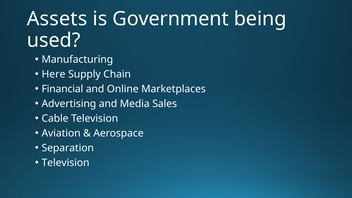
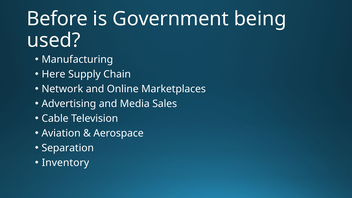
Assets: Assets -> Before
Financial: Financial -> Network
Television at (66, 163): Television -> Inventory
